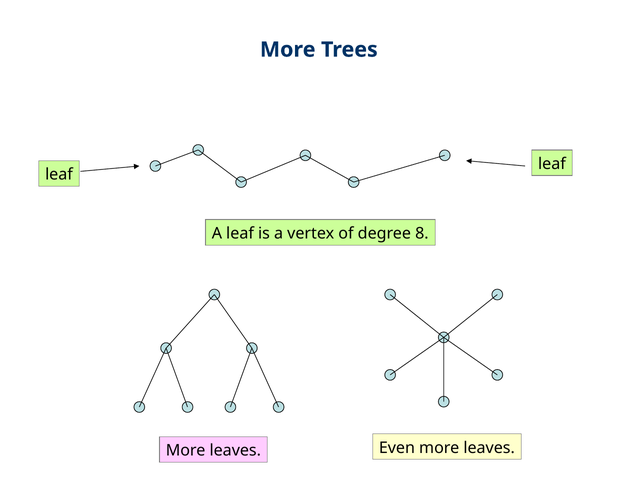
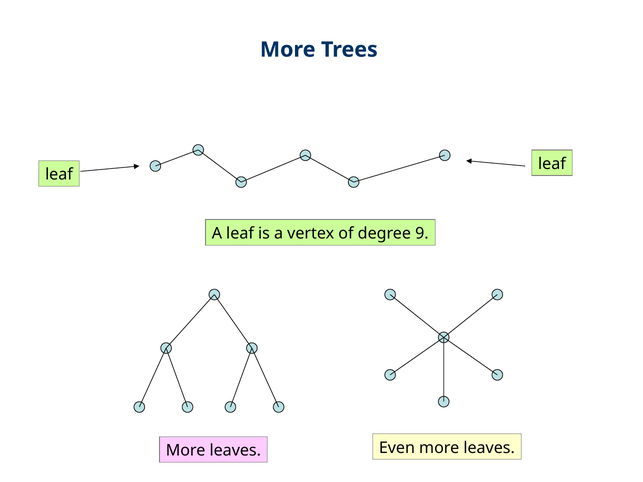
8: 8 -> 9
